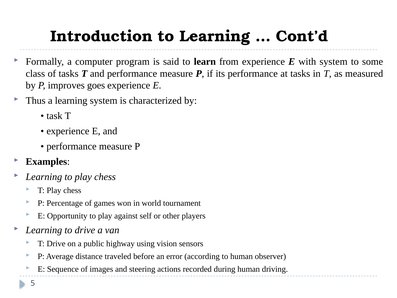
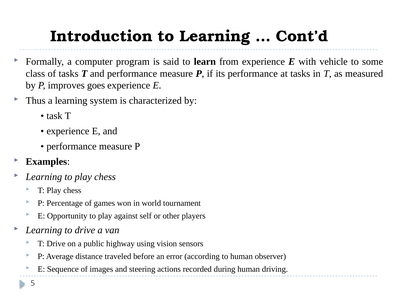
with system: system -> vehicle
